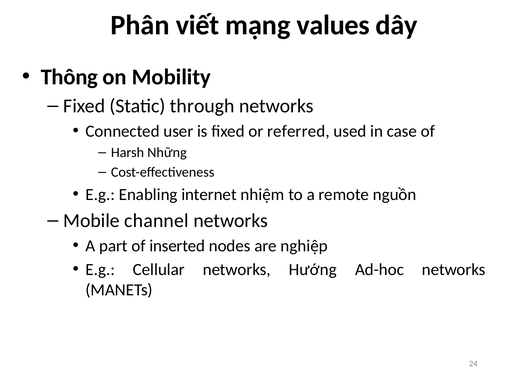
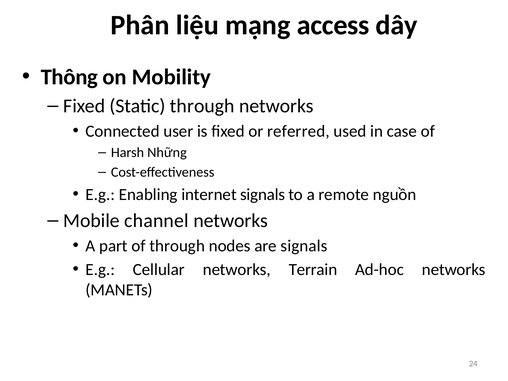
viết: viết -> liệu
values: values -> access
internet nhiệm: nhiệm -> signals
of inserted: inserted -> through
are nghiệp: nghiệp -> signals
Hướng: Hướng -> Terrain
